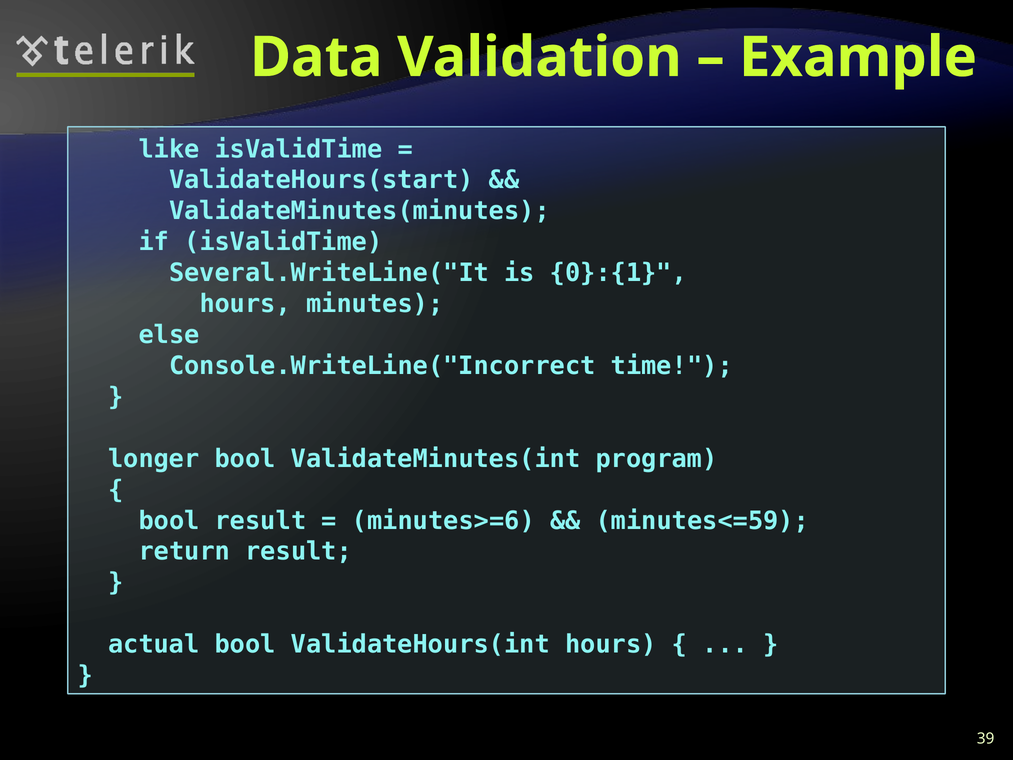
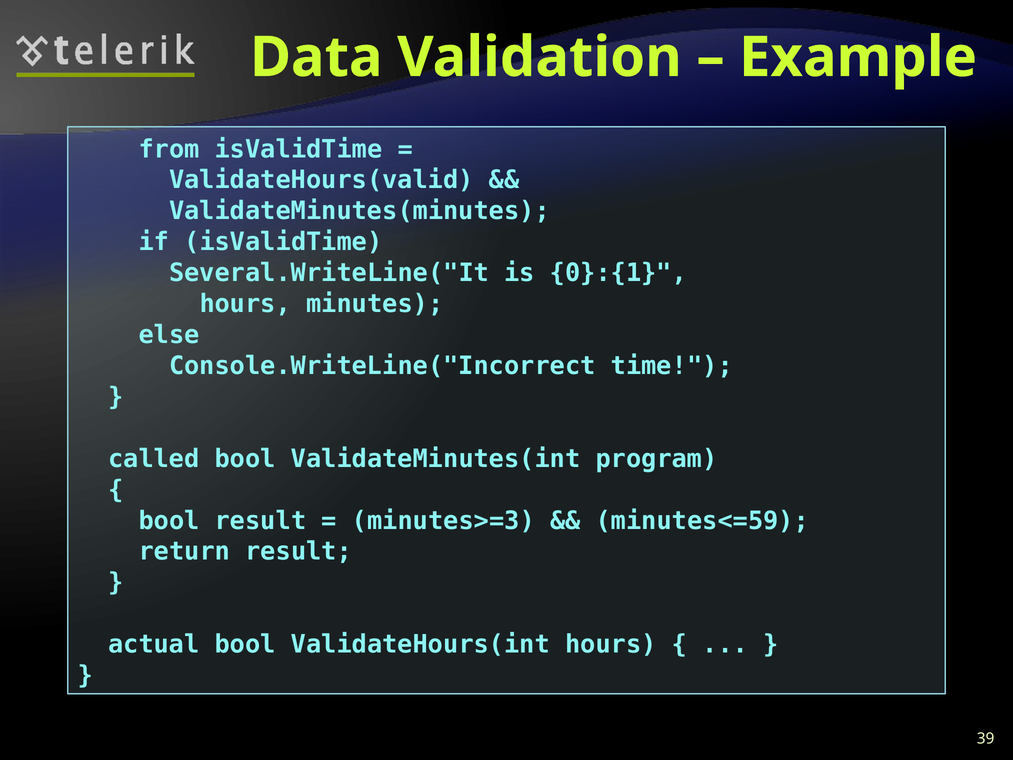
like: like -> from
ValidateHours(start: ValidateHours(start -> ValidateHours(valid
longer: longer -> called
minutes>=6: minutes>=6 -> minutes>=3
